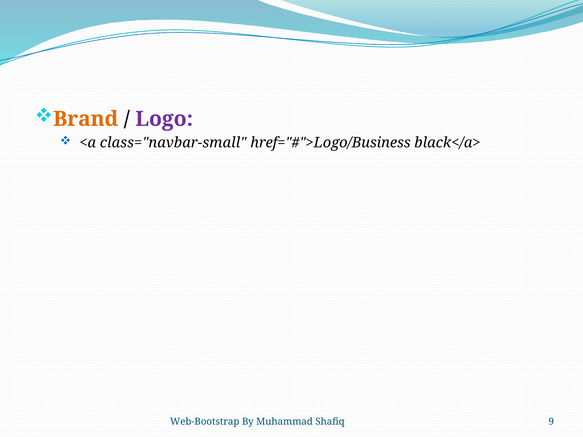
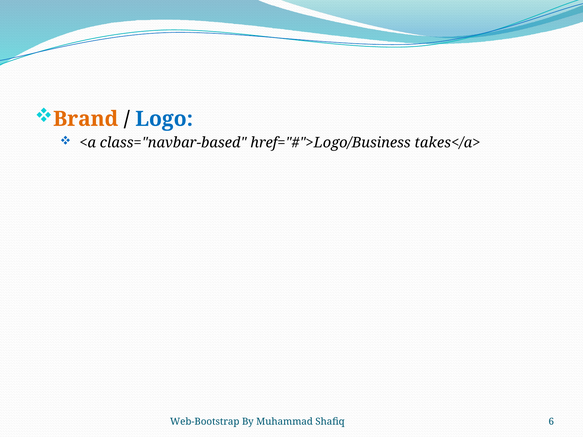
Logo colour: purple -> blue
class="navbar-small: class="navbar-small -> class="navbar-based
black</a>: black</a> -> takes</a>
9: 9 -> 6
